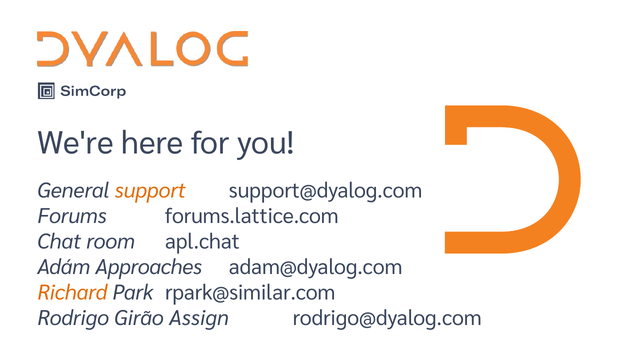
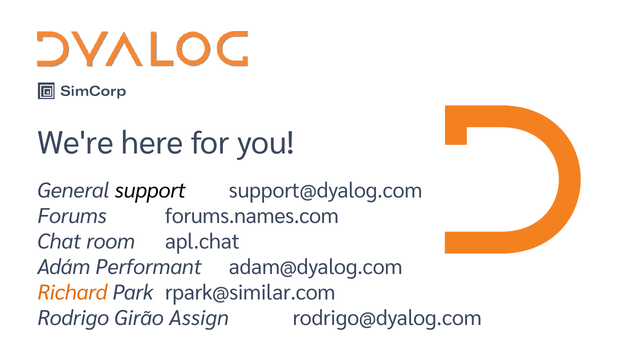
support colour: orange -> black
forums.lattice.com: forums.lattice.com -> forums.names.com
Approaches: Approaches -> Performant
